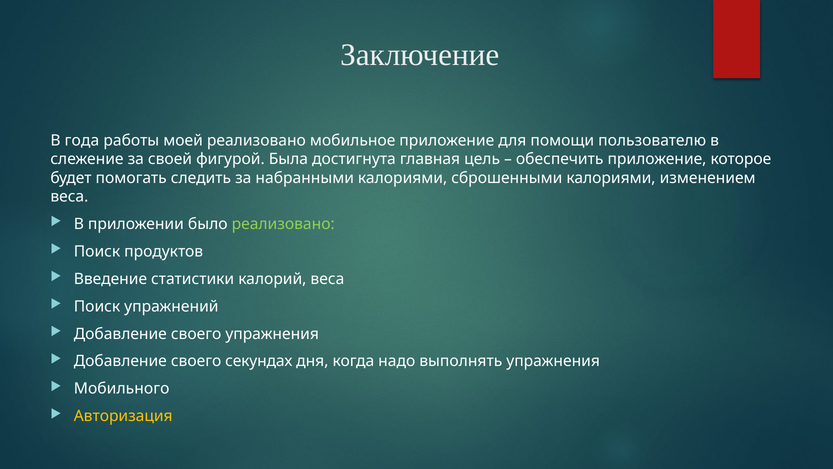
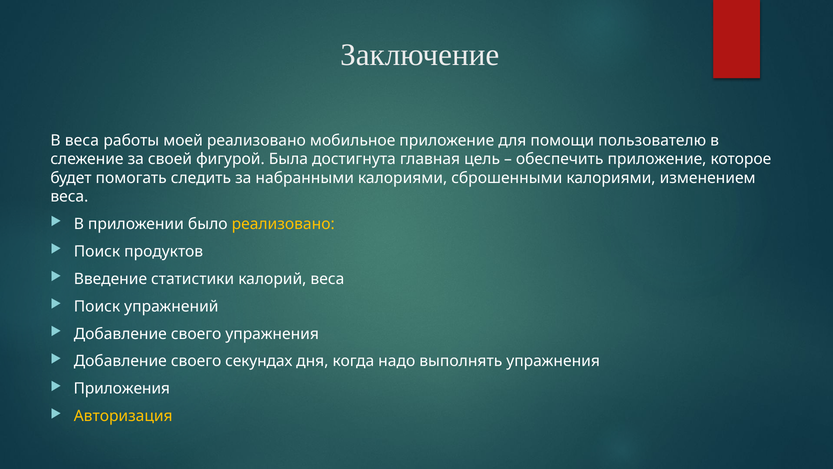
В года: года -> веса
реализовано at (283, 224) colour: light green -> yellow
Мобильного: Мобильного -> Приложения
